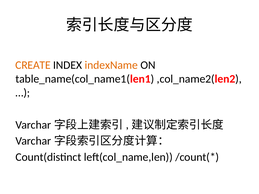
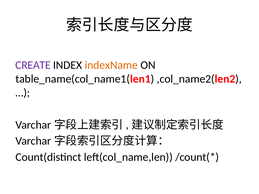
CREATE colour: orange -> purple
